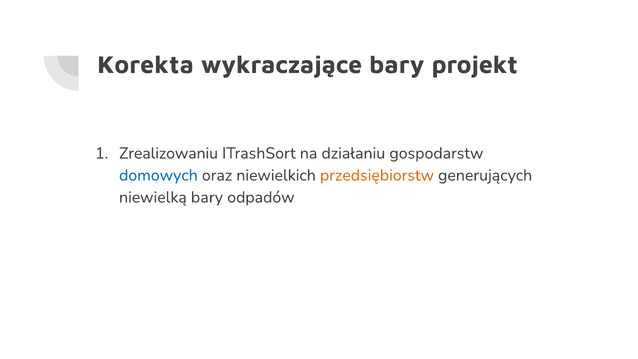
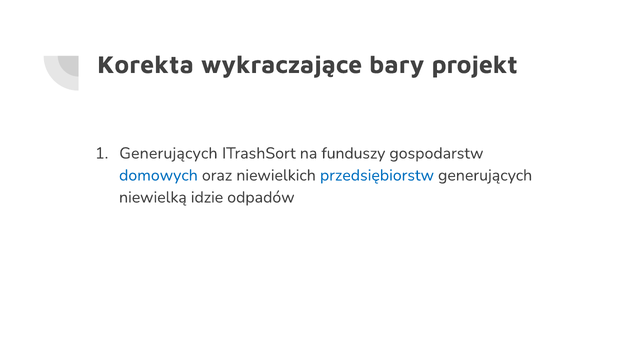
Zrealizowaniu at (169, 153): Zrealizowaniu -> Generujących
działaniu: działaniu -> funduszy
przedsiębiorstw colour: orange -> blue
niewielką bary: bary -> idzie
